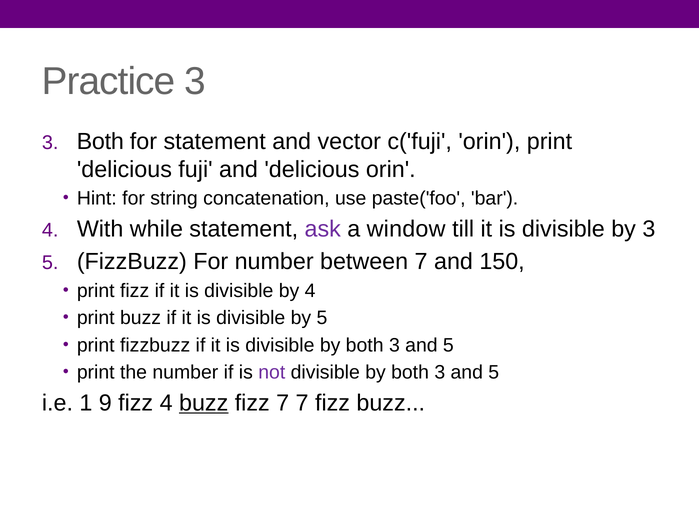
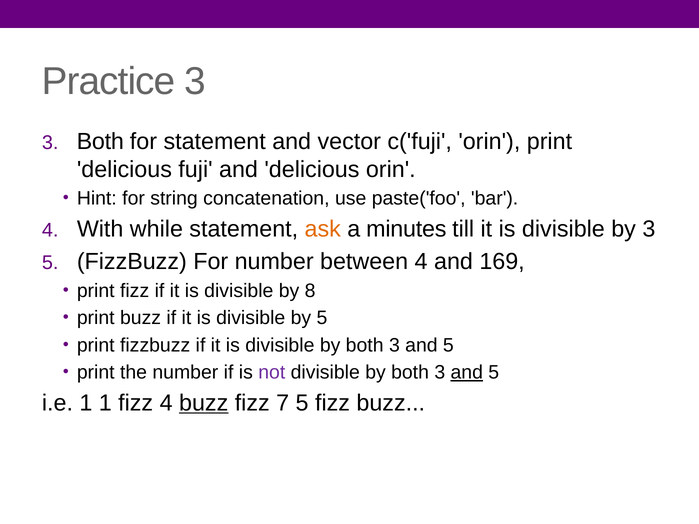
ask colour: purple -> orange
window: window -> minutes
between 7: 7 -> 4
150: 150 -> 169
by 4: 4 -> 8
and at (467, 373) underline: none -> present
1 9: 9 -> 1
7 7: 7 -> 5
